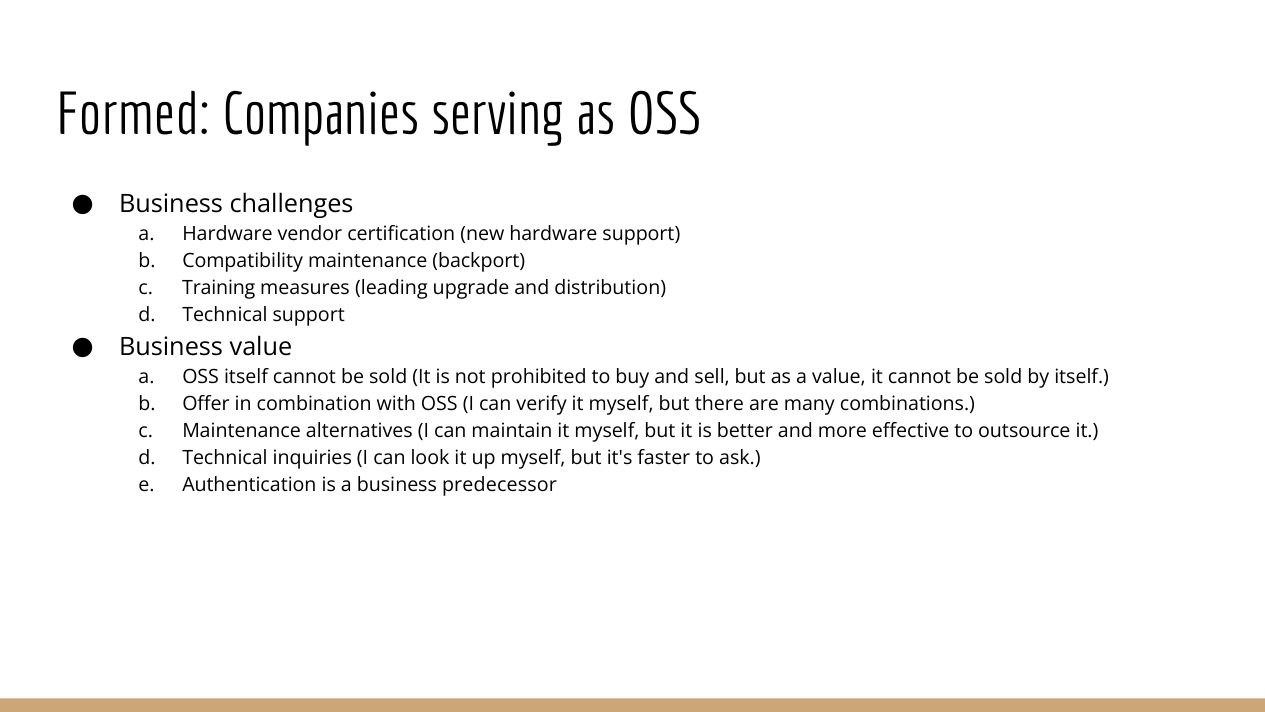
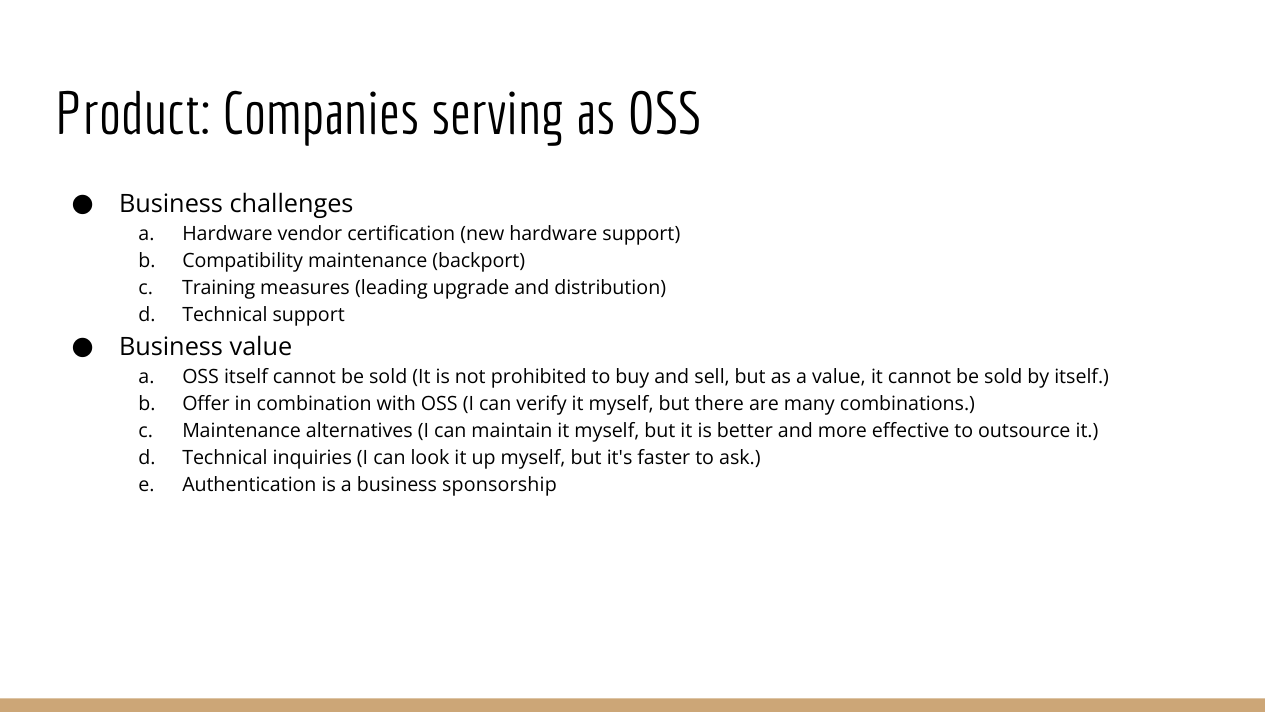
Formed: Formed -> Product
predecessor: predecessor -> sponsorship
